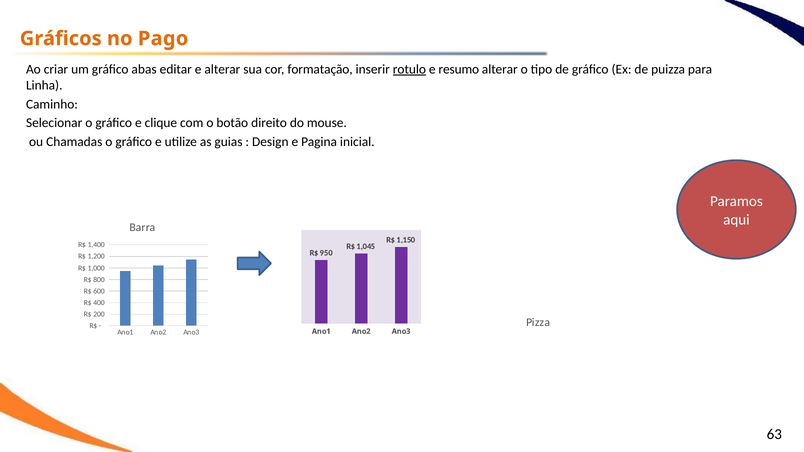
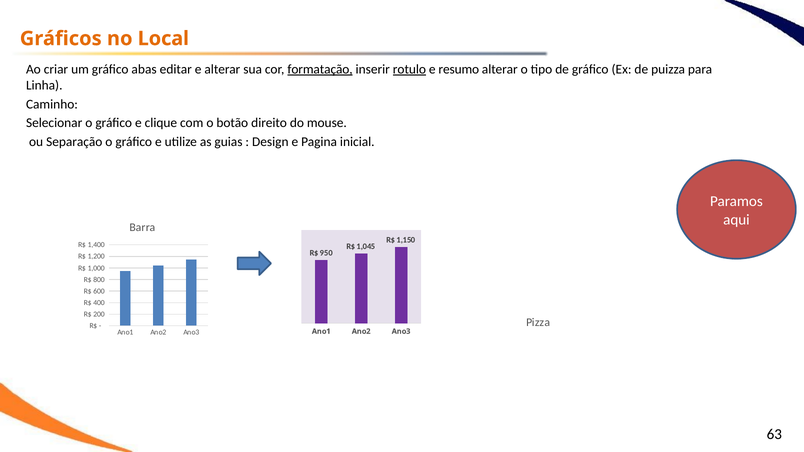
Pago: Pago -> Local
formatação underline: none -> present
Chamadas: Chamadas -> Separação
